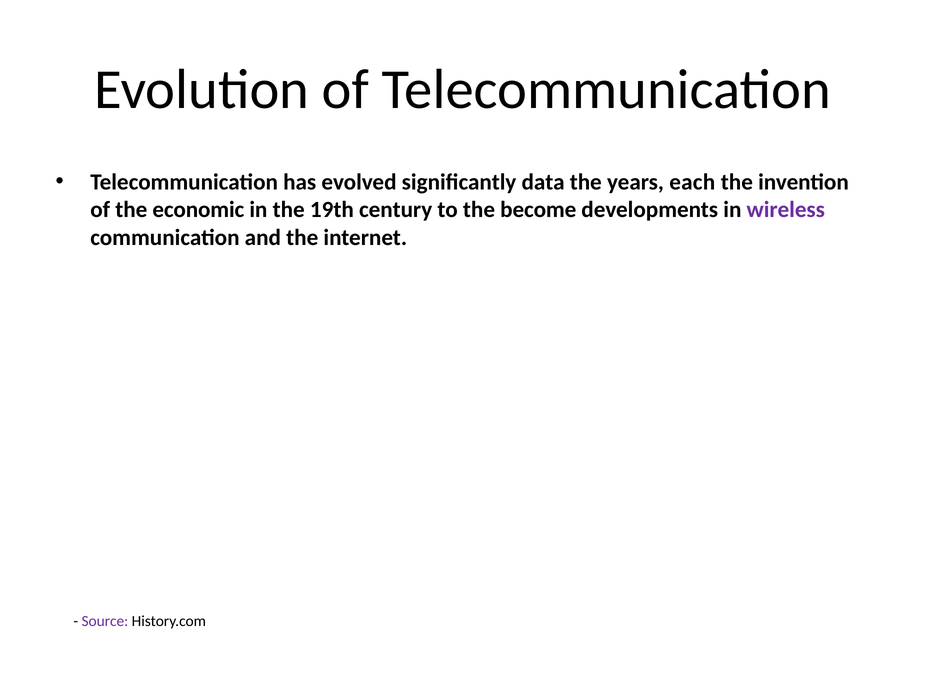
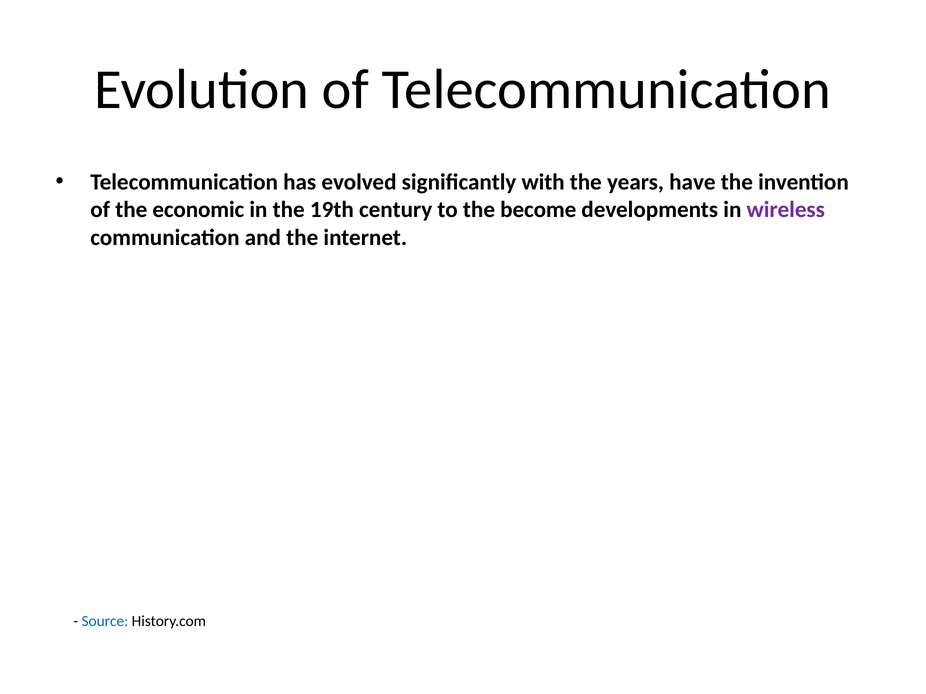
data: data -> with
each: each -> have
Source colour: purple -> blue
